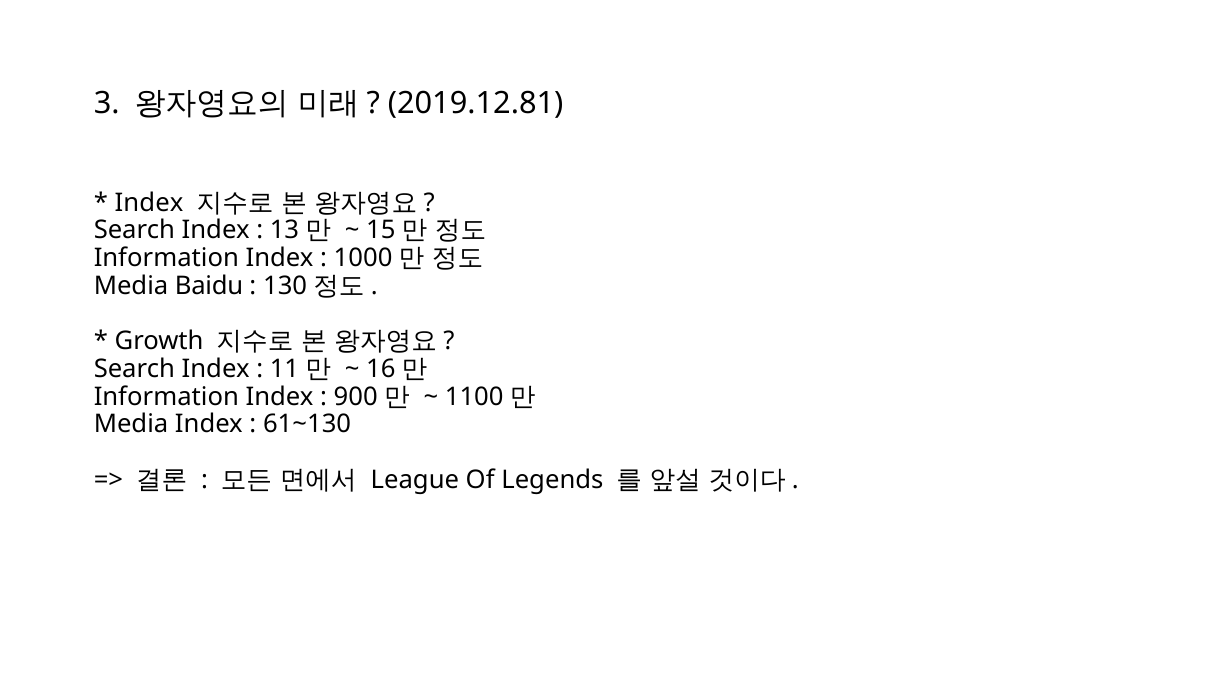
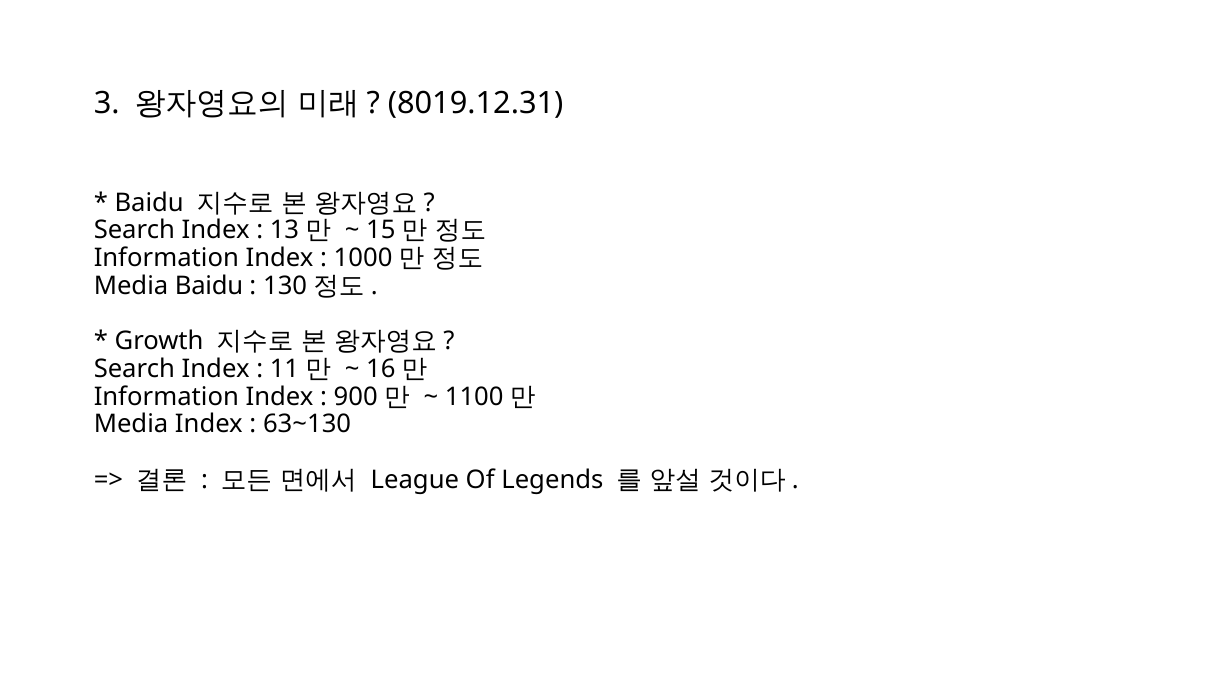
2019.12.81: 2019.12.81 -> 8019.12.31
Index at (149, 203): Index -> Baidu
61~130: 61~130 -> 63~130
